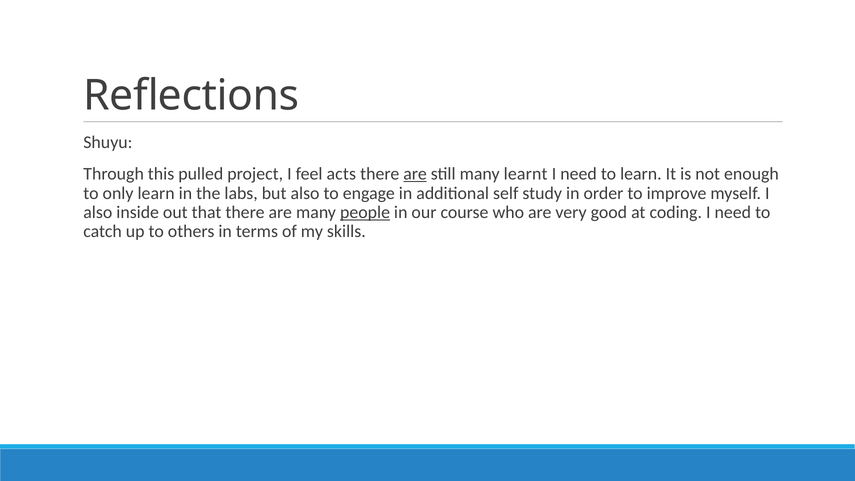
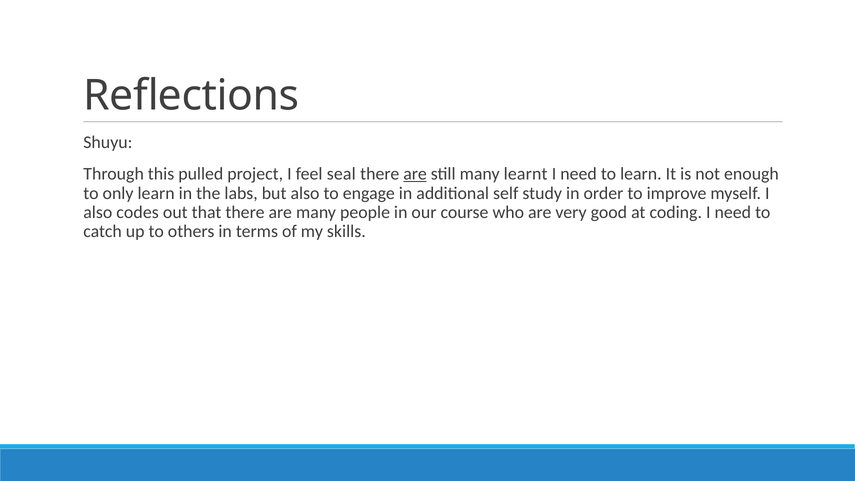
acts: acts -> seal
inside: inside -> codes
people underline: present -> none
